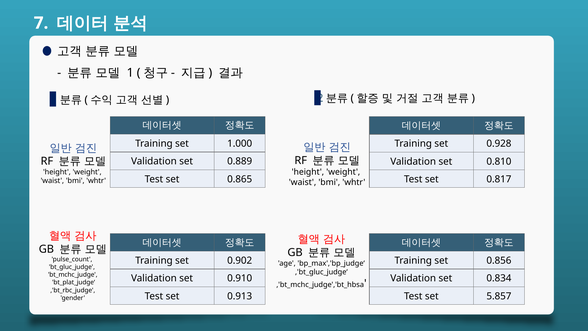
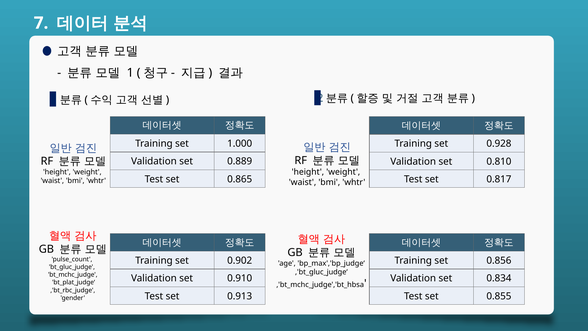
5.857: 5.857 -> 0.855
